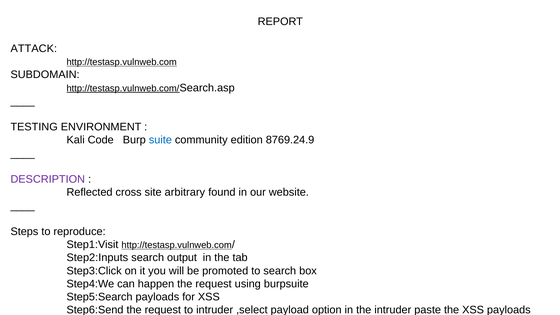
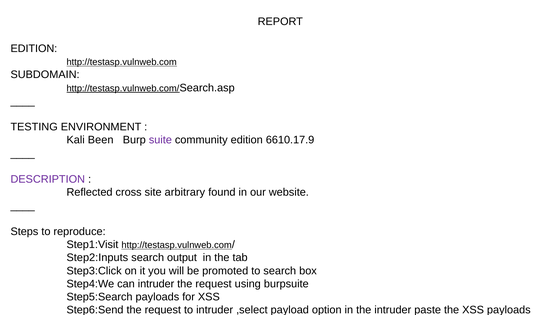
ATTACK at (34, 49): ATTACK -> EDITION
Code: Code -> Been
suite colour: blue -> purple
8769.24.9: 8769.24.9 -> 6610.17.9
can happen: happen -> intruder
